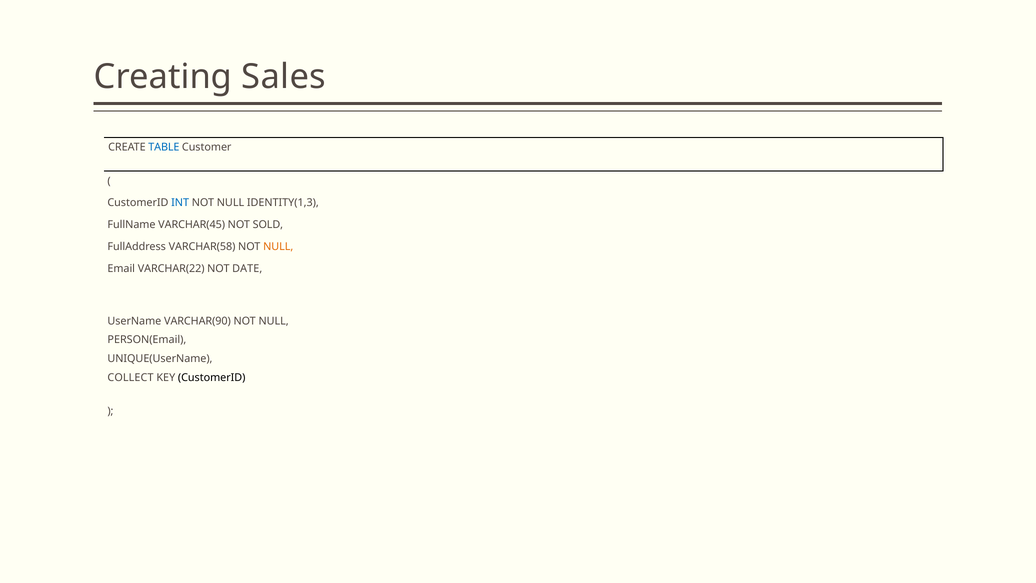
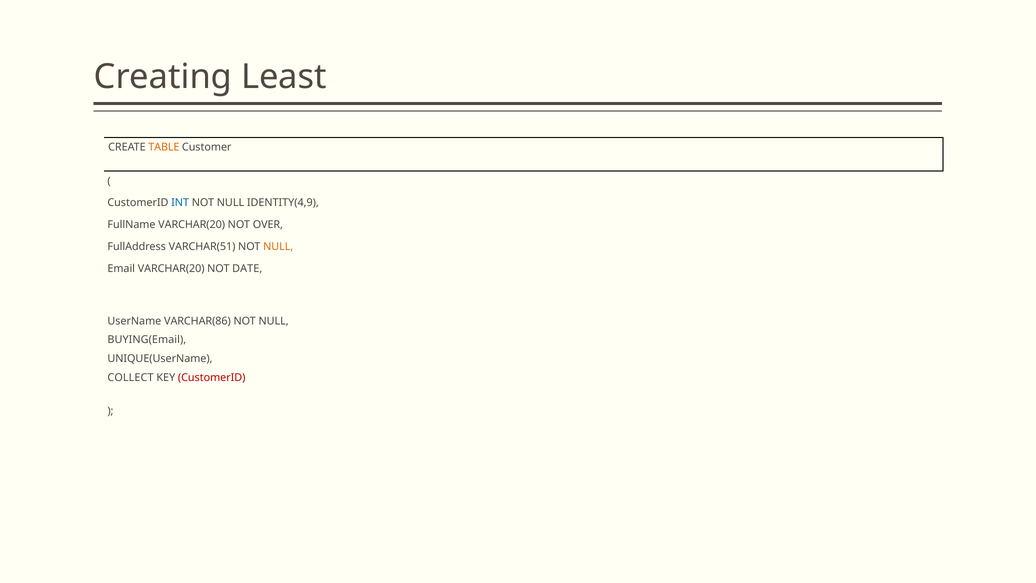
Sales: Sales -> Least
TABLE colour: blue -> orange
IDENTITY(1,3: IDENTITY(1,3 -> IDENTITY(4,9
FullName VARCHAR(45: VARCHAR(45 -> VARCHAR(20
SOLD: SOLD -> OVER
VARCHAR(58: VARCHAR(58 -> VARCHAR(51
Email VARCHAR(22: VARCHAR(22 -> VARCHAR(20
VARCHAR(90: VARCHAR(90 -> VARCHAR(86
PERSON(Email: PERSON(Email -> BUYING(Email
CustomerID at (212, 378) colour: black -> red
